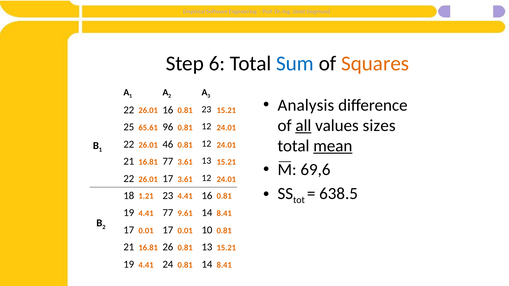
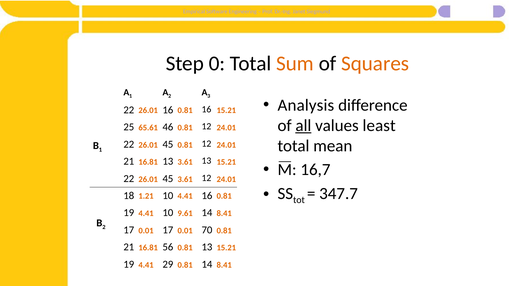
6: 6 -> 0
Sum colour: blue -> orange
16 23: 23 -> 16
sizes: sizes -> least
96: 96 -> 46
mean underline: present -> none
46 at (168, 144): 46 -> 45
21 77: 77 -> 13
69,6: 69,6 -> 16,7
17 at (168, 179): 17 -> 45
638.5: 638.5 -> 347.7
18 23: 23 -> 10
19 77: 77 -> 10
10: 10 -> 70
26: 26 -> 56
24: 24 -> 29
